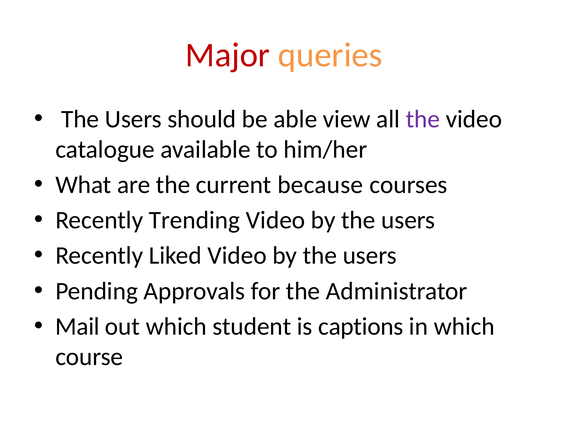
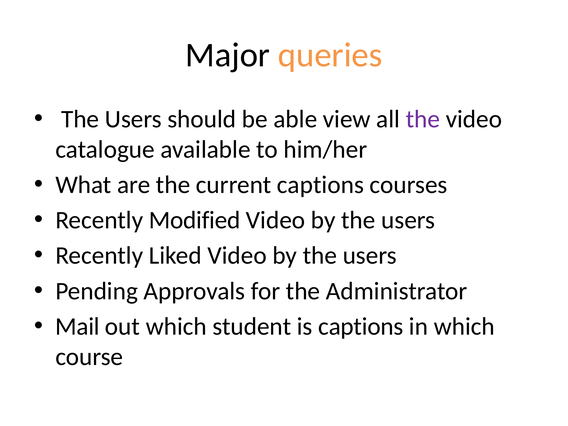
Major colour: red -> black
current because: because -> captions
Trending: Trending -> Modified
